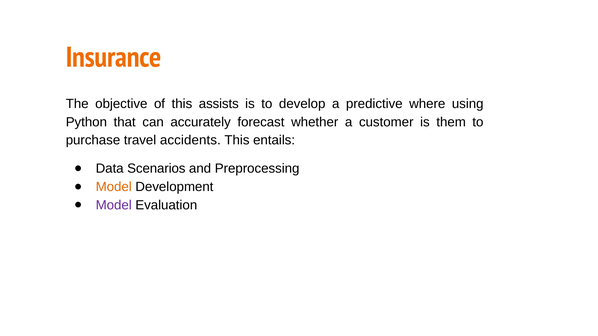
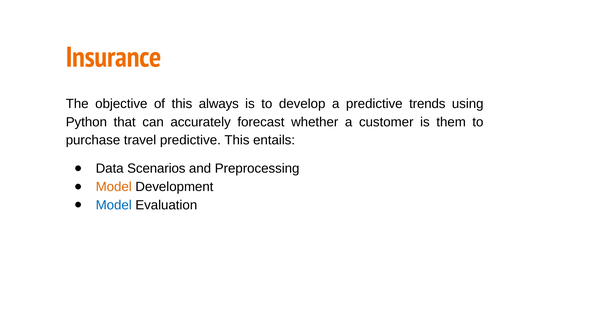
assists: assists -> always
where: where -> trends
travel accidents: accidents -> predictive
Model at (114, 205) colour: purple -> blue
